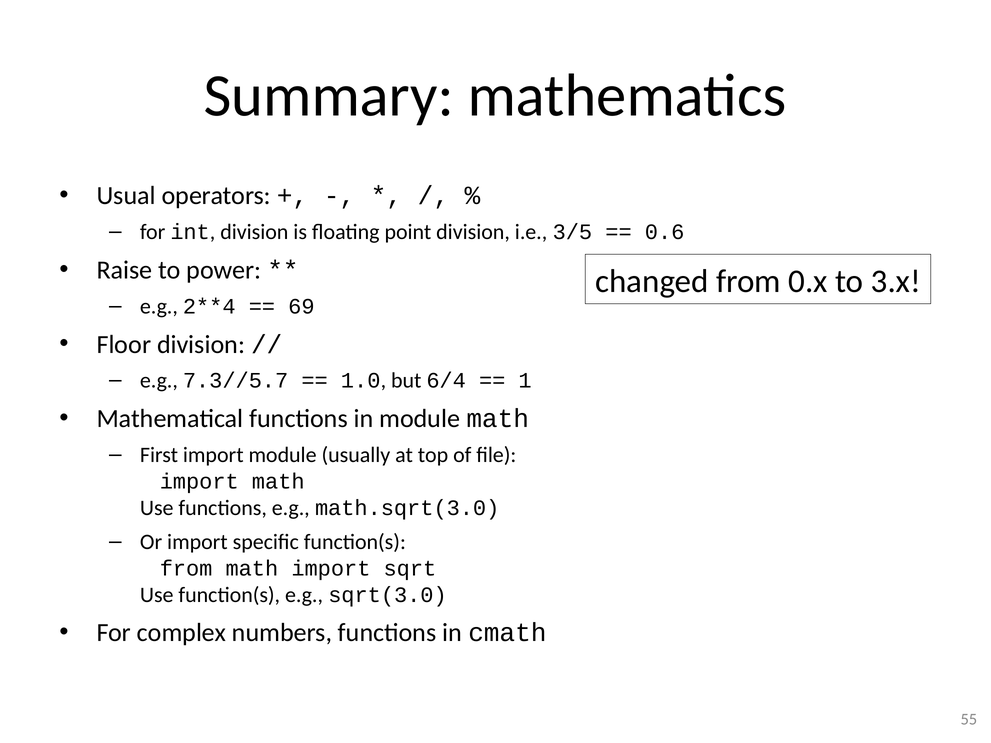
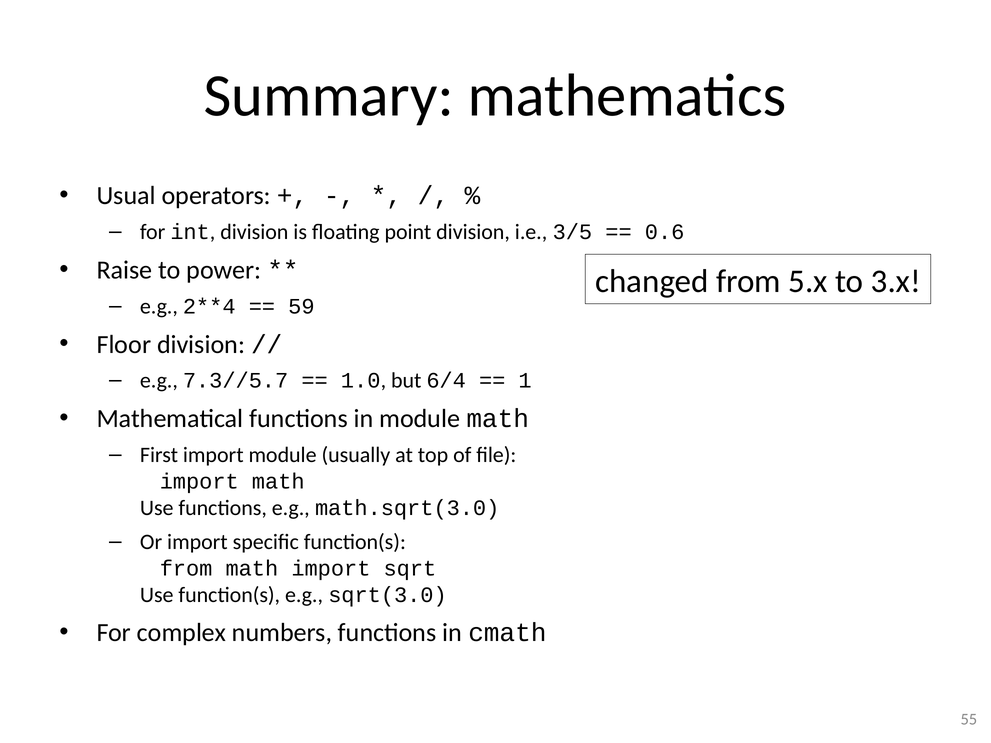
0.x: 0.x -> 5.x
69: 69 -> 59
